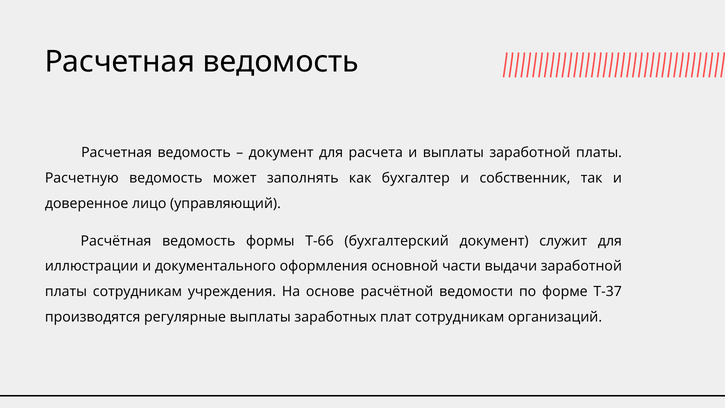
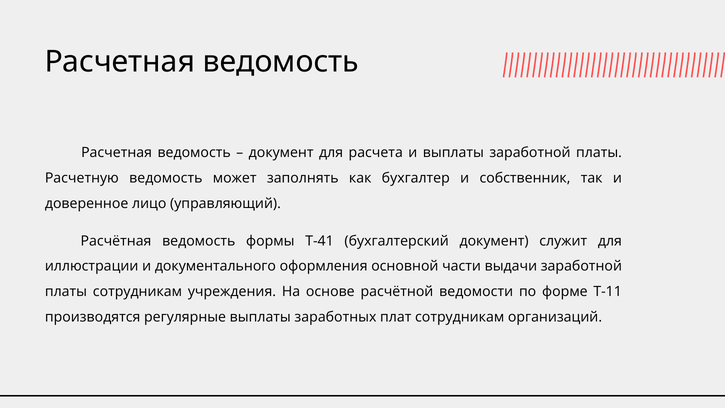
Т-66: Т-66 -> Т-41
Т-37: Т-37 -> Т-11
